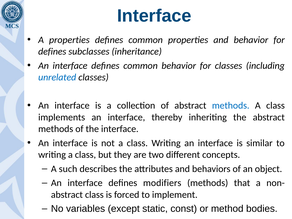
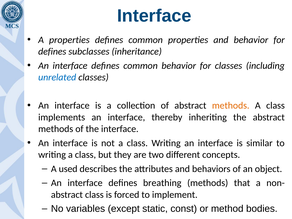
methods at (231, 106) colour: blue -> orange
such: such -> used
modifiers: modifiers -> breathing
